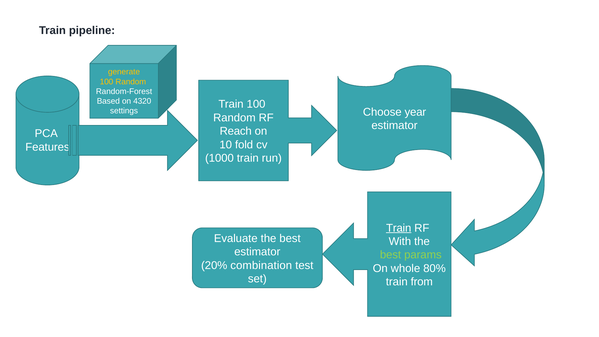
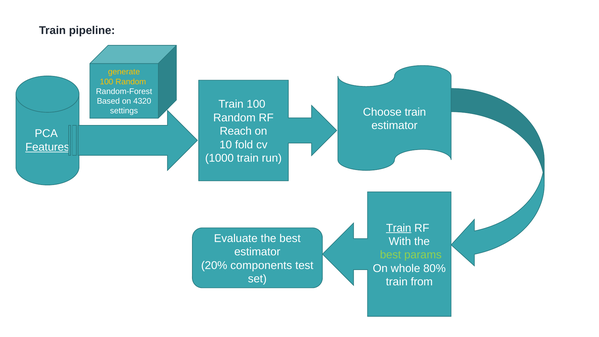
Choose year: year -> train
Features underline: none -> present
combination: combination -> components
